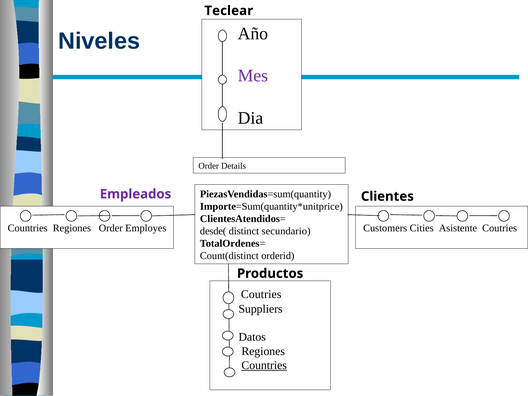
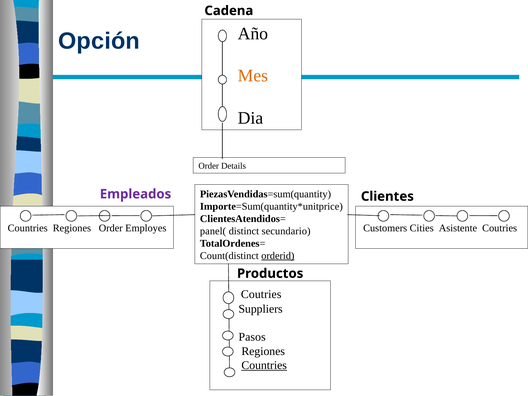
Teclear: Teclear -> Cadena
Niveles: Niveles -> Opción
Mes colour: purple -> orange
desde(: desde( -> panel(
orderid underline: none -> present
Datos: Datos -> Pasos
